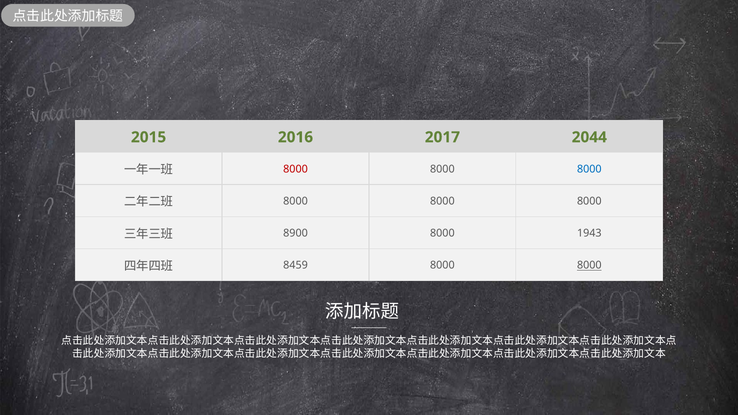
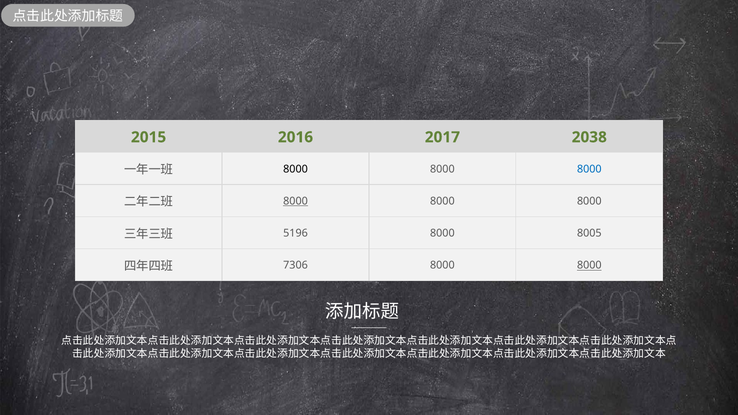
2044: 2044 -> 2038
8000 at (296, 169) colour: red -> black
8000 at (296, 201) underline: none -> present
8900: 8900 -> 5196
1943: 1943 -> 8005
8459: 8459 -> 7306
